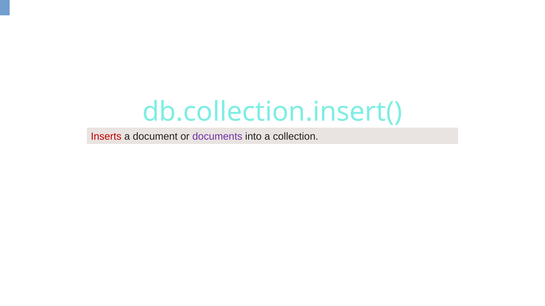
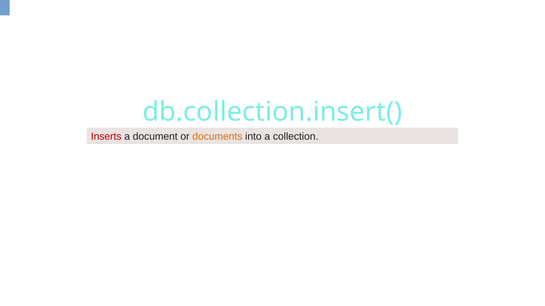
documents colour: purple -> orange
